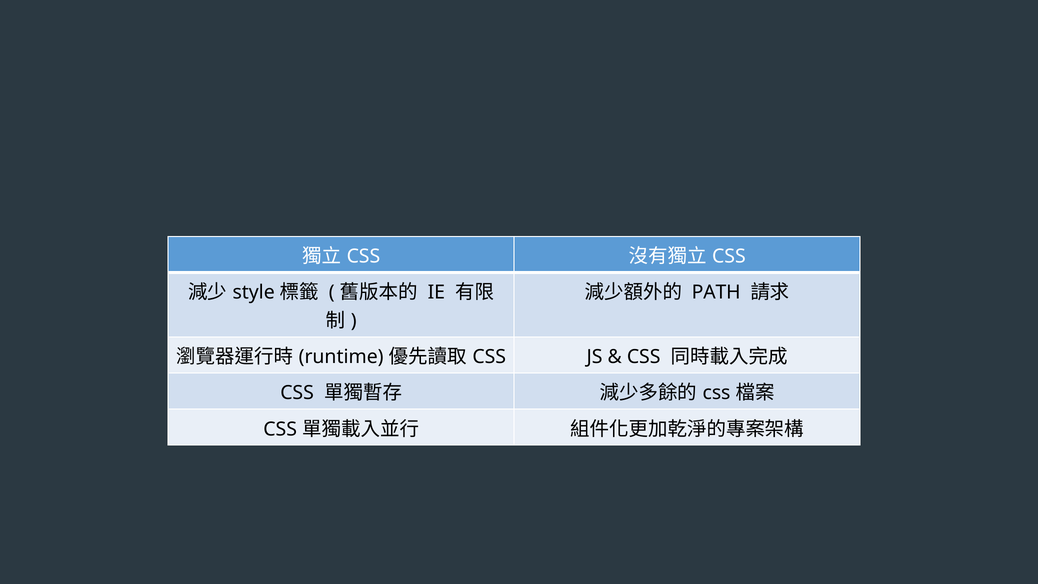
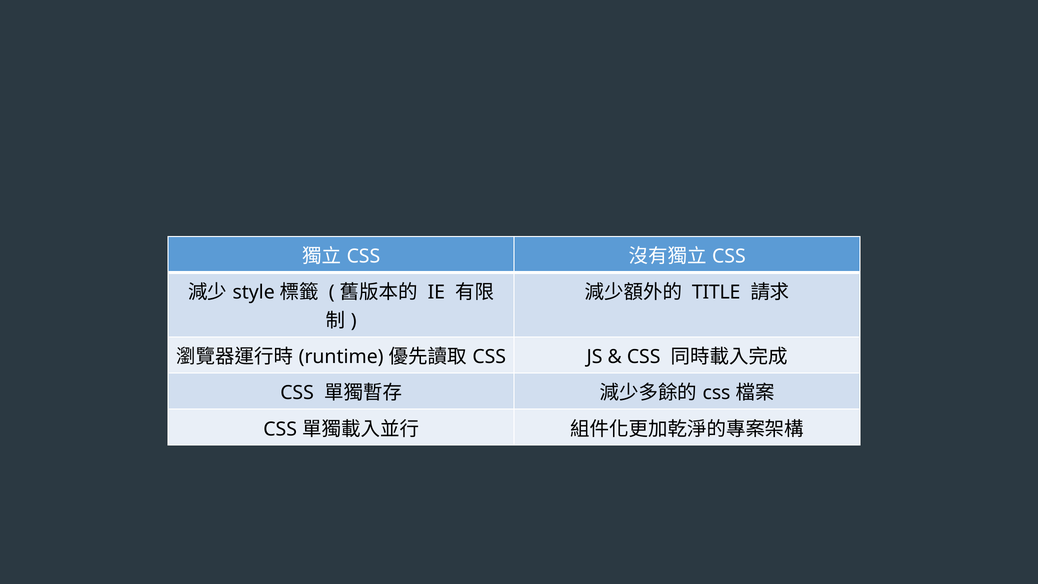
PATH: PATH -> TITLE
